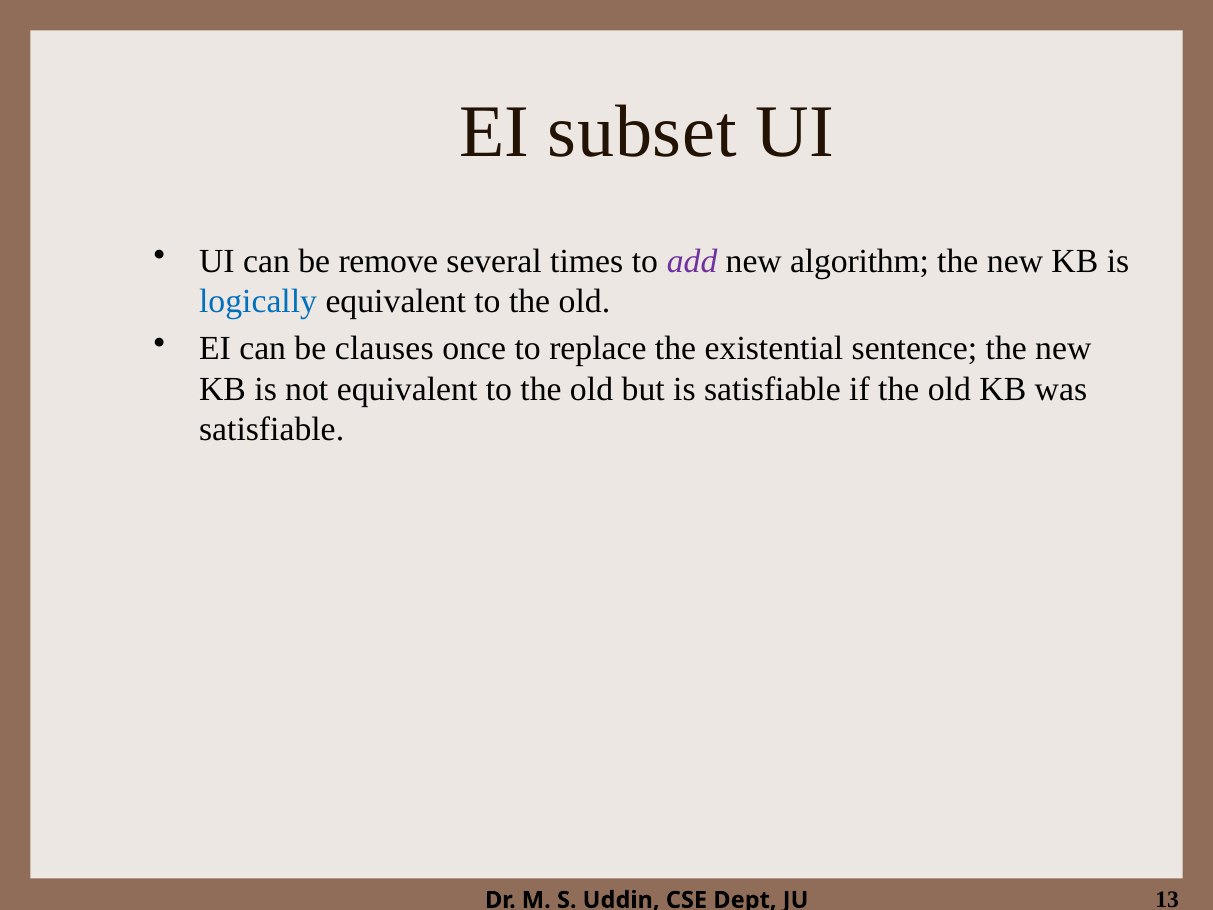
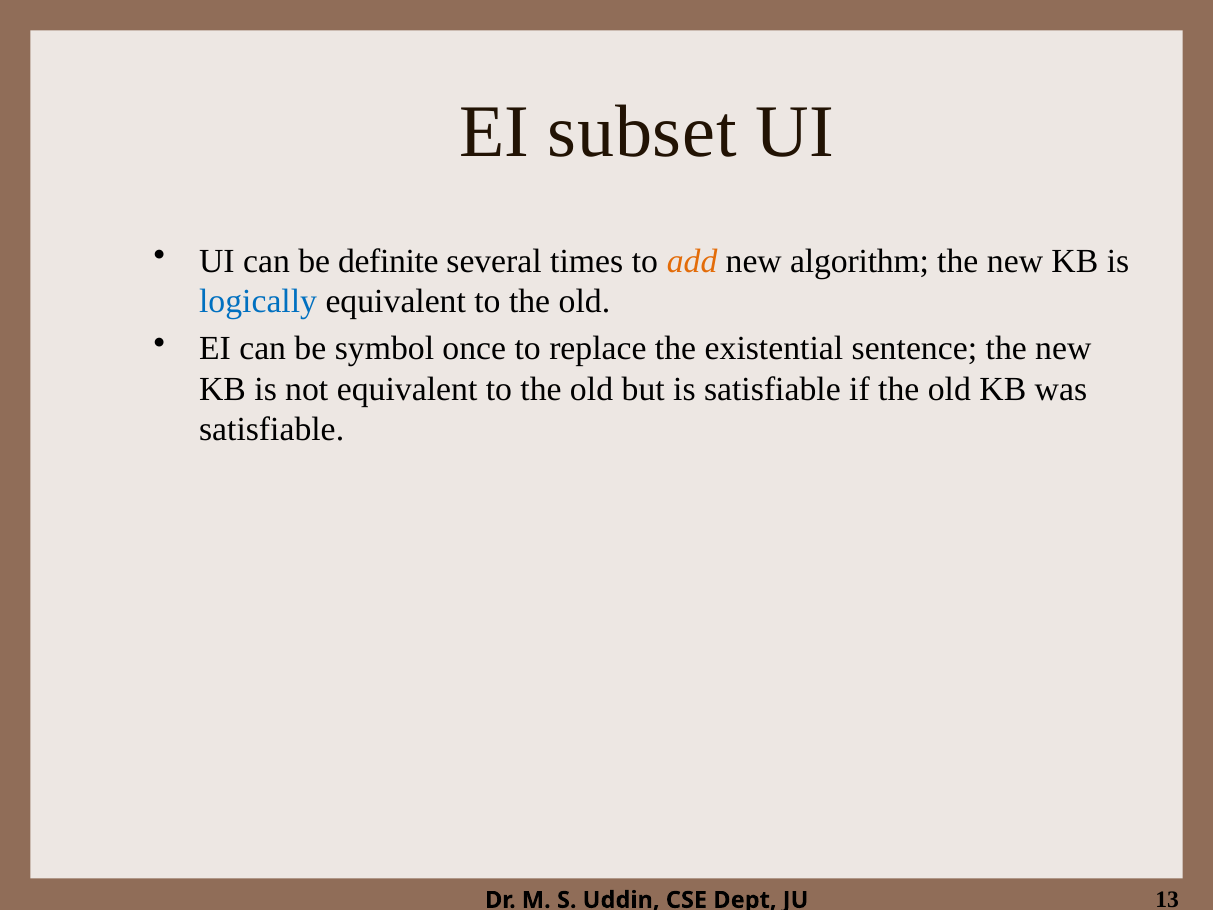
remove: remove -> definite
add colour: purple -> orange
clauses: clauses -> symbol
